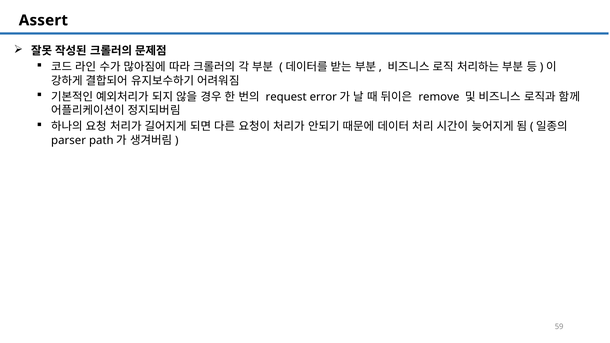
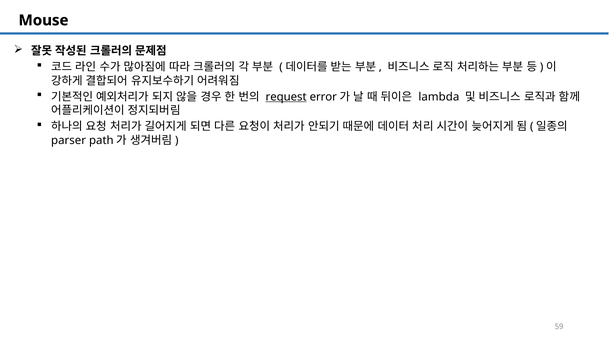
Assert: Assert -> Mouse
request underline: none -> present
remove: remove -> lambda
